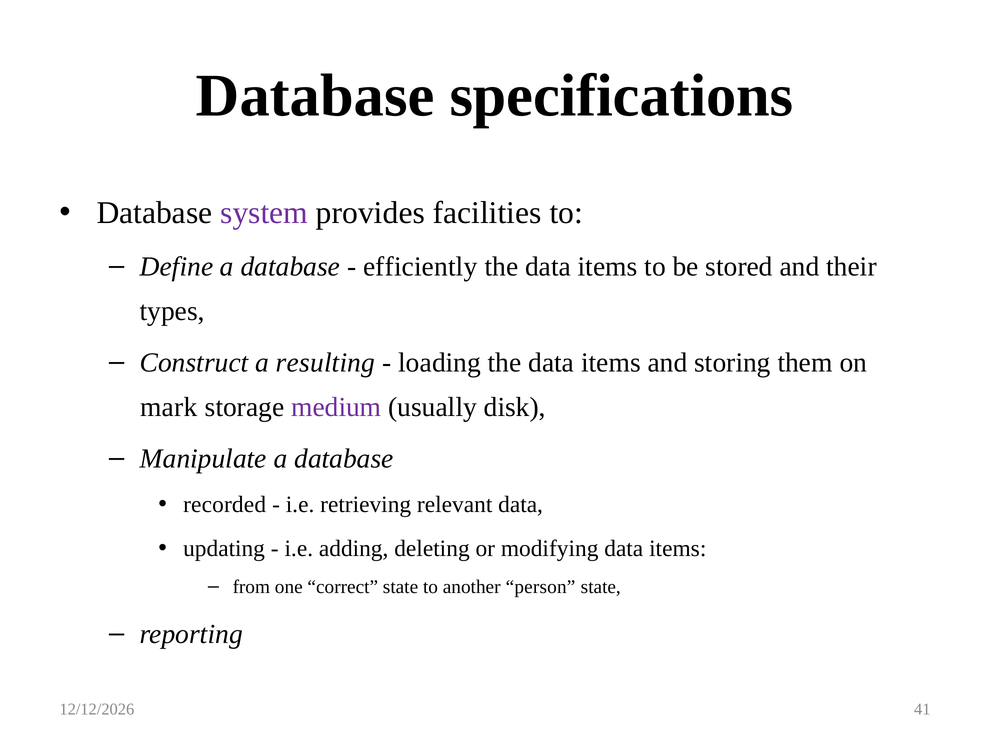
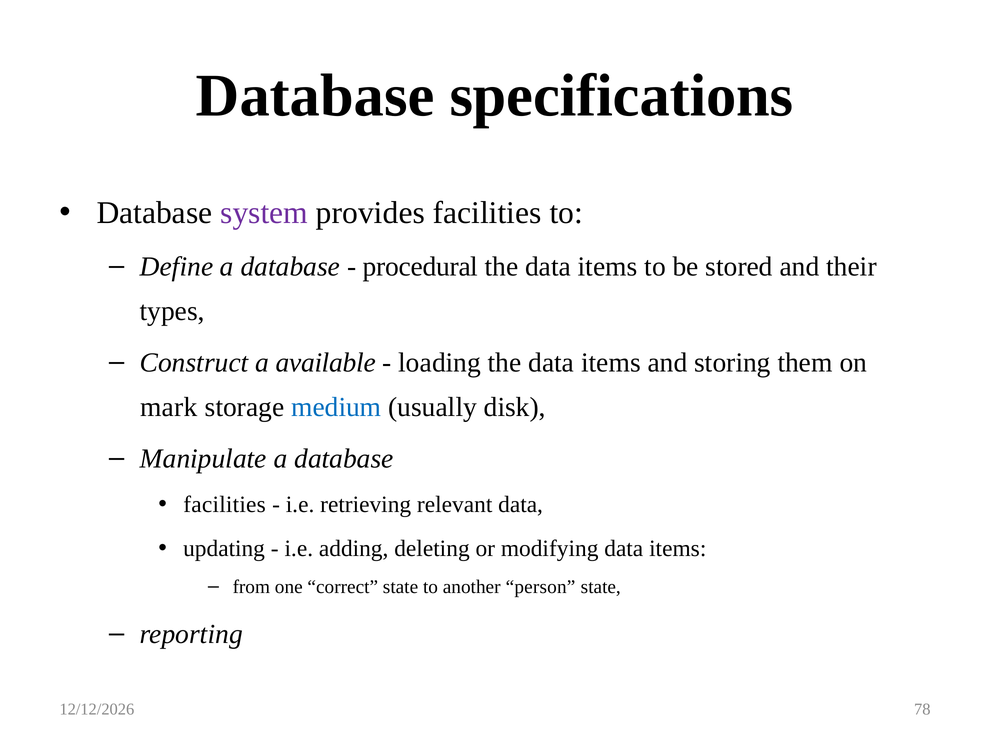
efficiently: efficiently -> procedural
resulting: resulting -> available
medium colour: purple -> blue
recorded at (225, 504): recorded -> facilities
41: 41 -> 78
